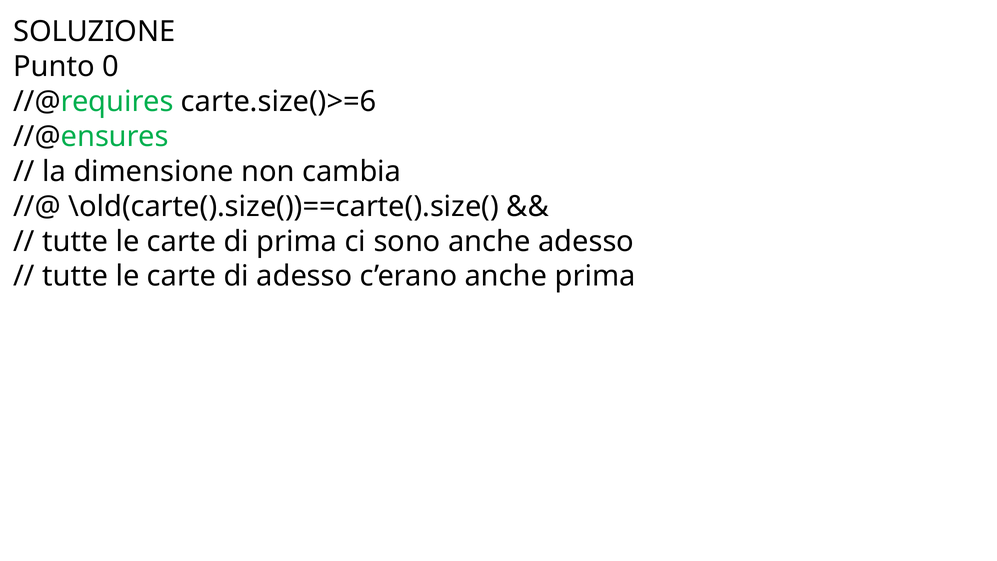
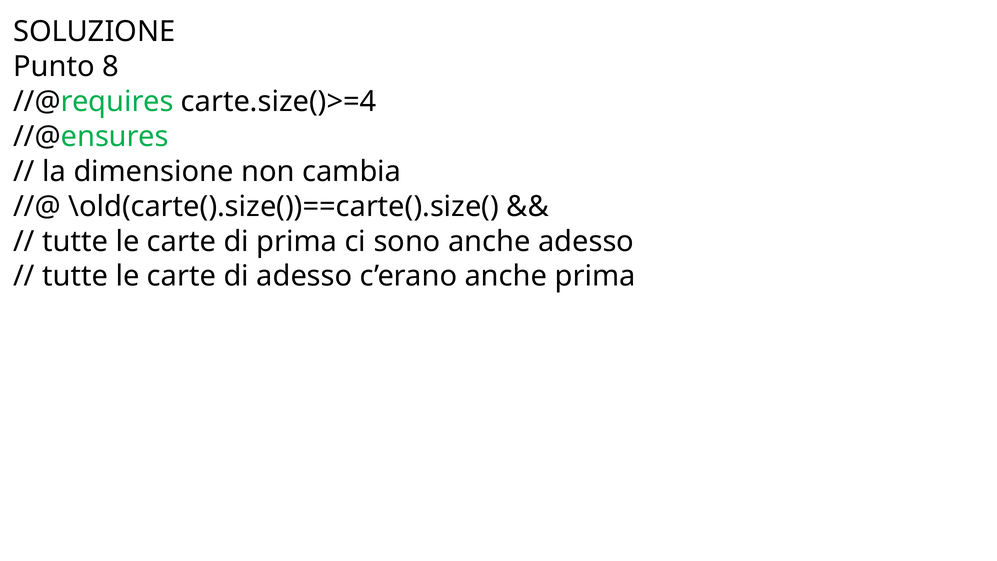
0: 0 -> 8
carte.size()>=6: carte.size()>=6 -> carte.size()>=4
